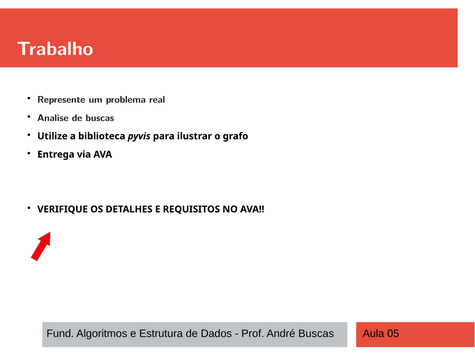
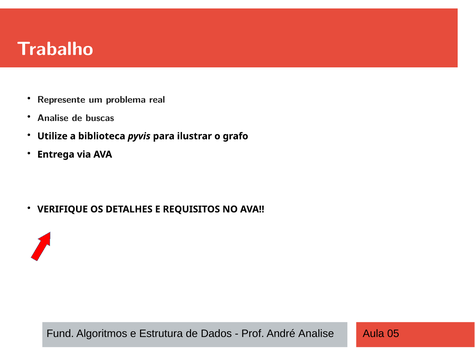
André Buscas: Buscas -> Analise
